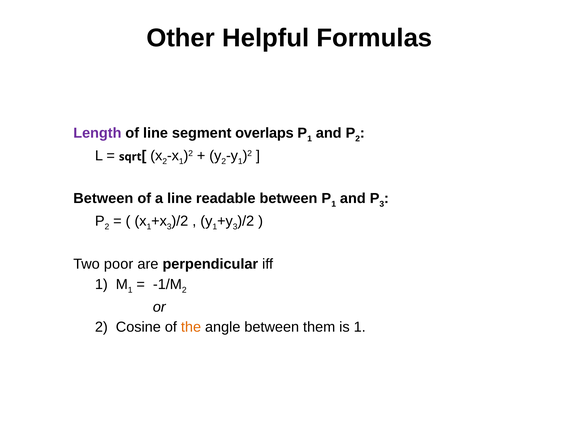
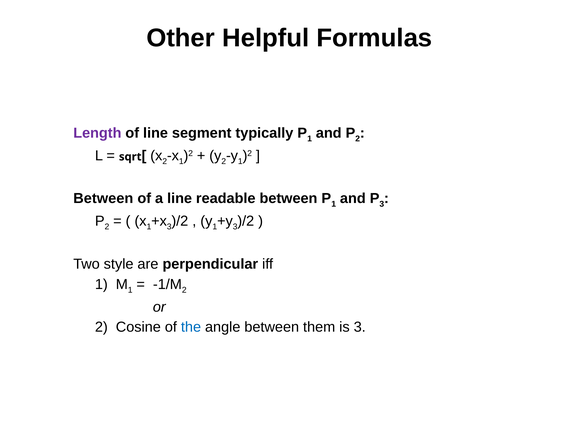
overlaps: overlaps -> typically
poor: poor -> style
the colour: orange -> blue
is 1: 1 -> 3
